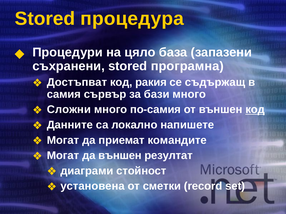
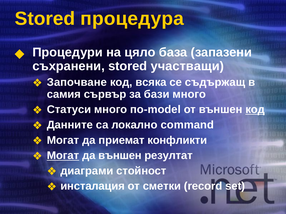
програмна: програмна -> участващи
Достъпват: Достъпват -> Започване
ракия: ракия -> всяка
Сложни: Сложни -> Статуси
по-самия: по-самия -> по-model
напишете: напишете -> command
командите: командите -> конфликти
Могат at (63, 156) underline: none -> present
установена: установена -> инсталация
